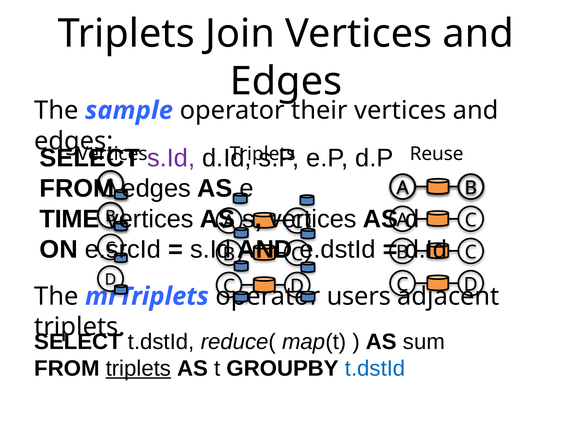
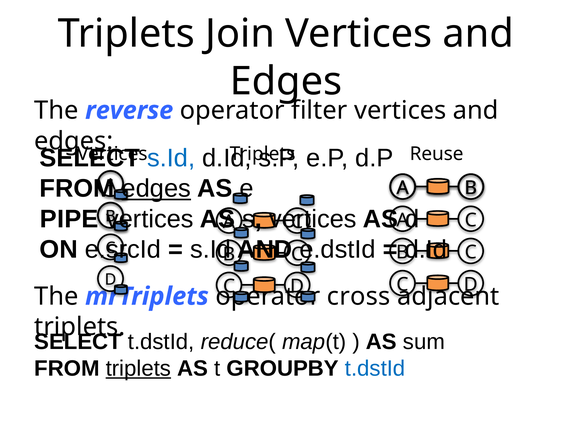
sample: sample -> reverse
their: their -> filter
s.Id at (171, 158) colour: purple -> blue
edges at (156, 189) underline: none -> present
TIME: TIME -> PIPE
users: users -> cross
